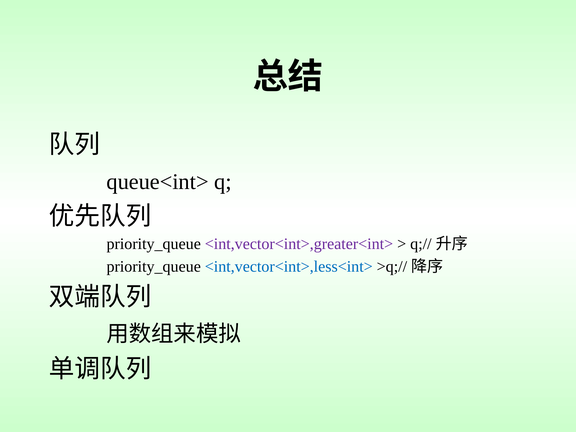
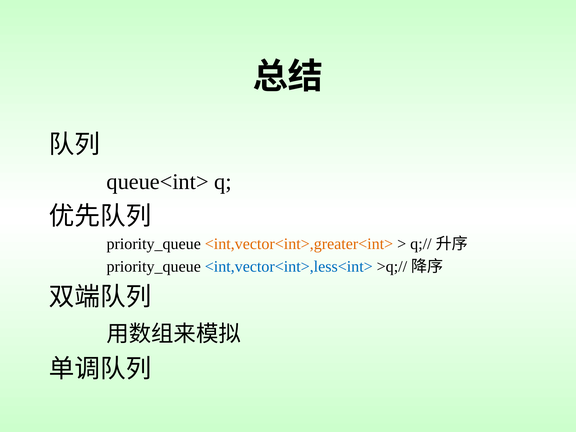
<int,vector<int>,greater<int> colour: purple -> orange
